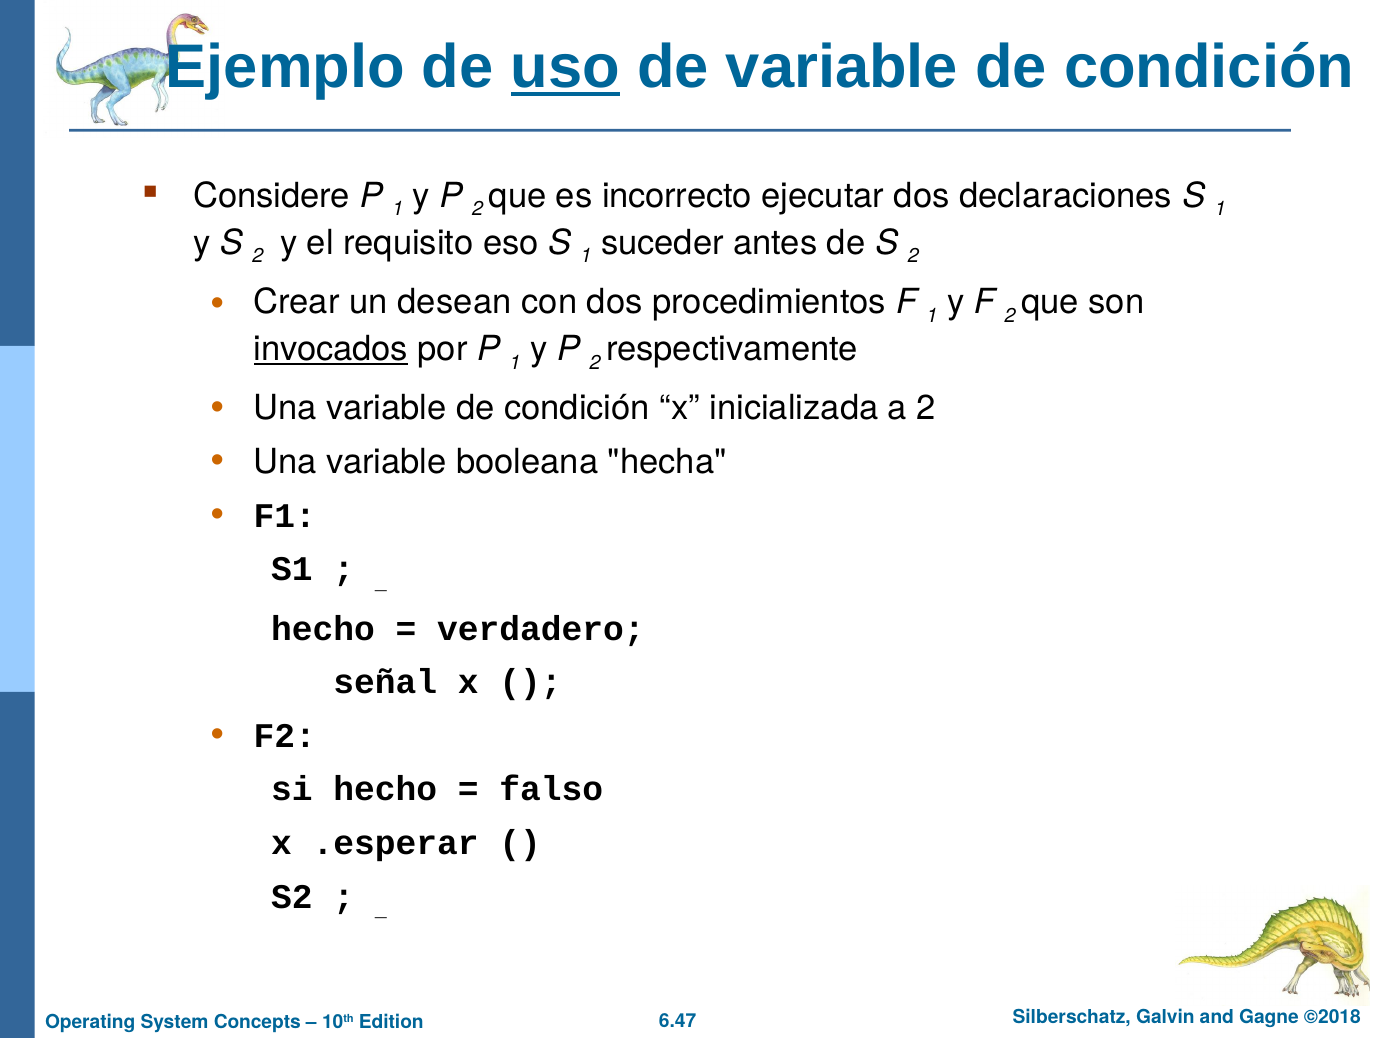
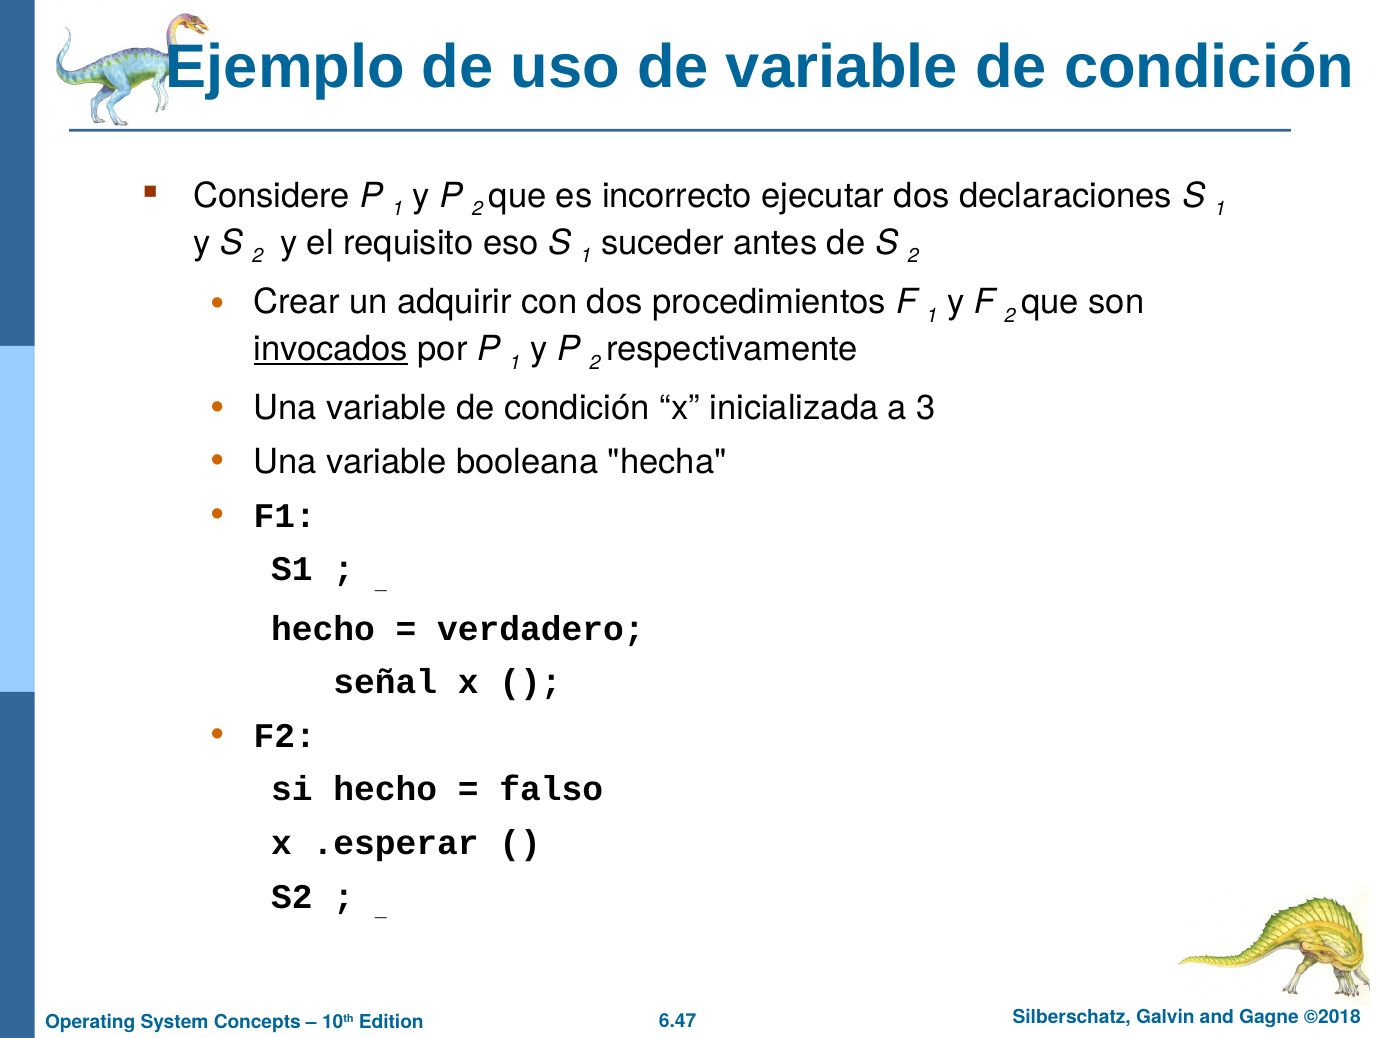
uso underline: present -> none
desean: desean -> adquirir
a 2: 2 -> 3
